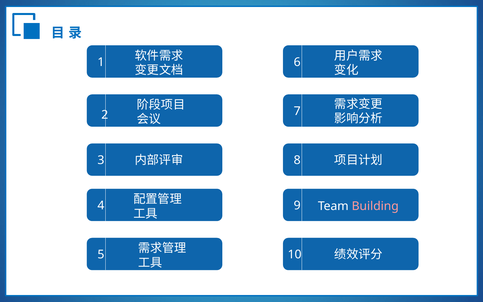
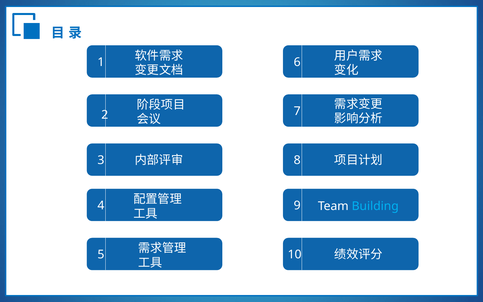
Building colour: pink -> light blue
